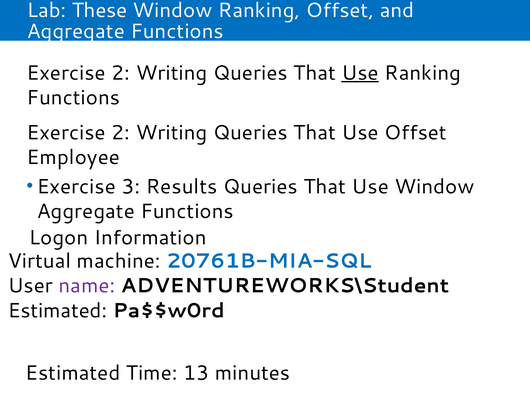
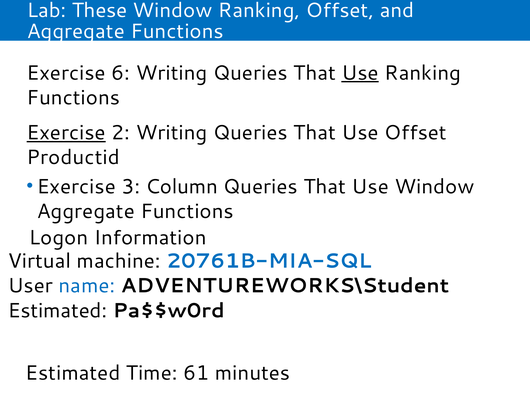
2 at (121, 73): 2 -> 6
Exercise at (66, 133) underline: none -> present
Employee: Employee -> Productid
Results: Results -> Column
name colour: purple -> blue
13: 13 -> 61
